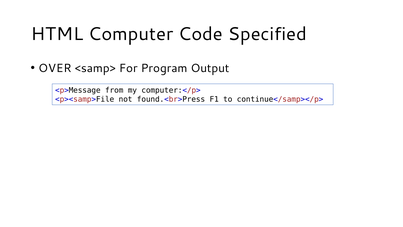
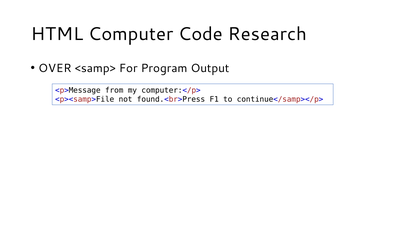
Specified: Specified -> Research
